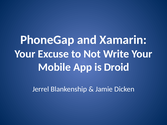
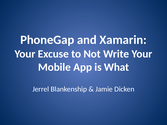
Droid: Droid -> What
